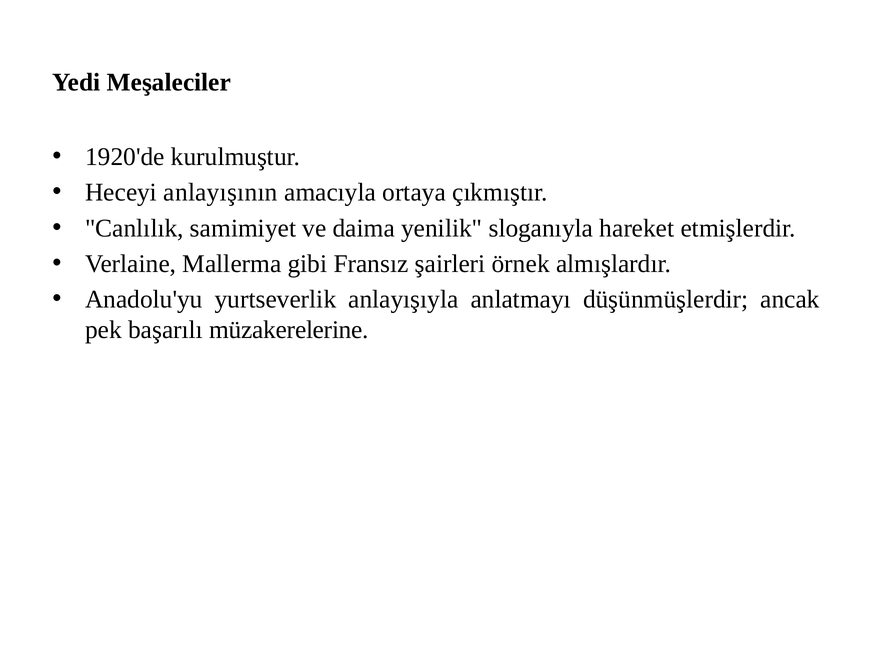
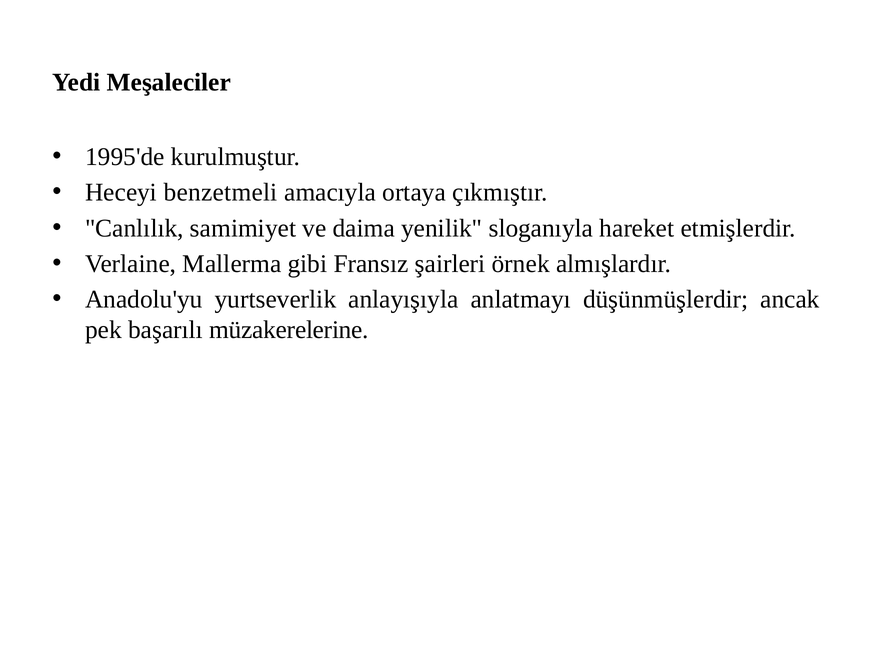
1920'de: 1920'de -> 1995'de
anlayışının: anlayışının -> benzetmeli
